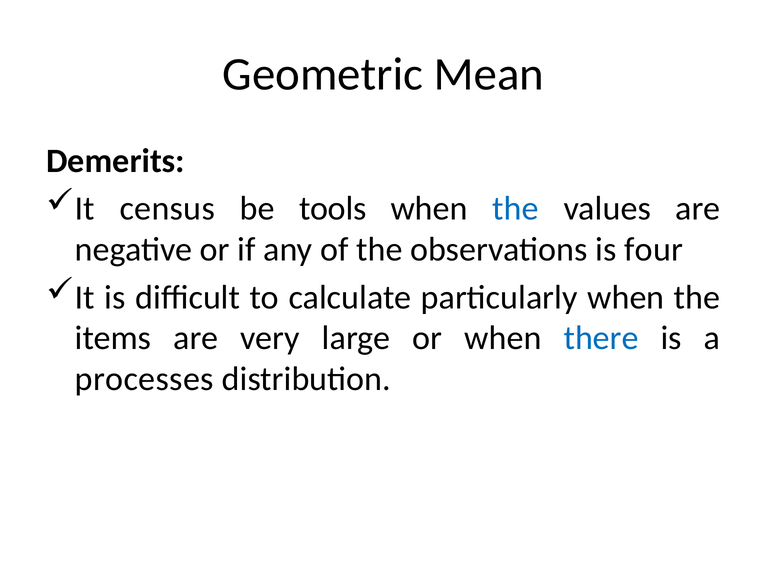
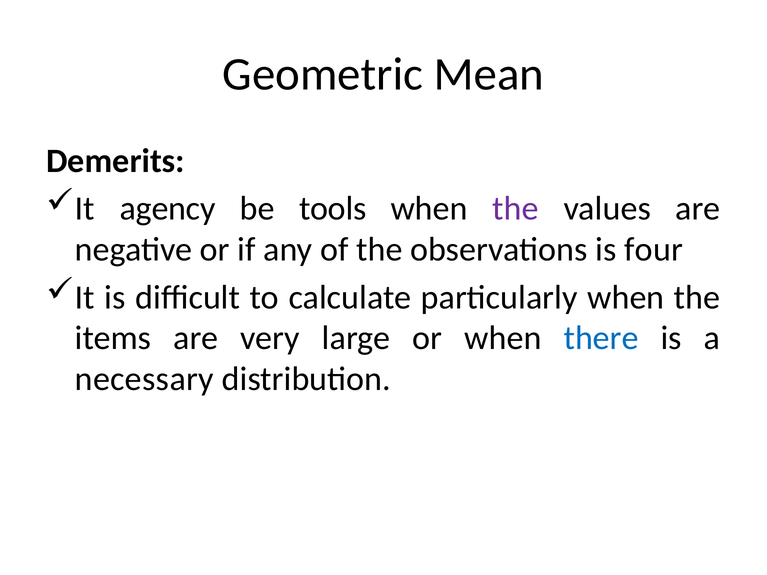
census: census -> agency
the at (516, 209) colour: blue -> purple
processes: processes -> necessary
